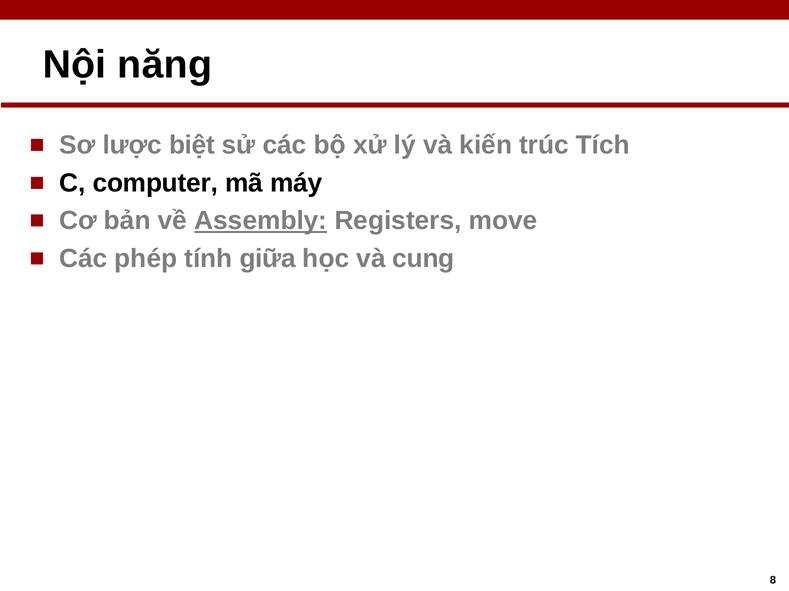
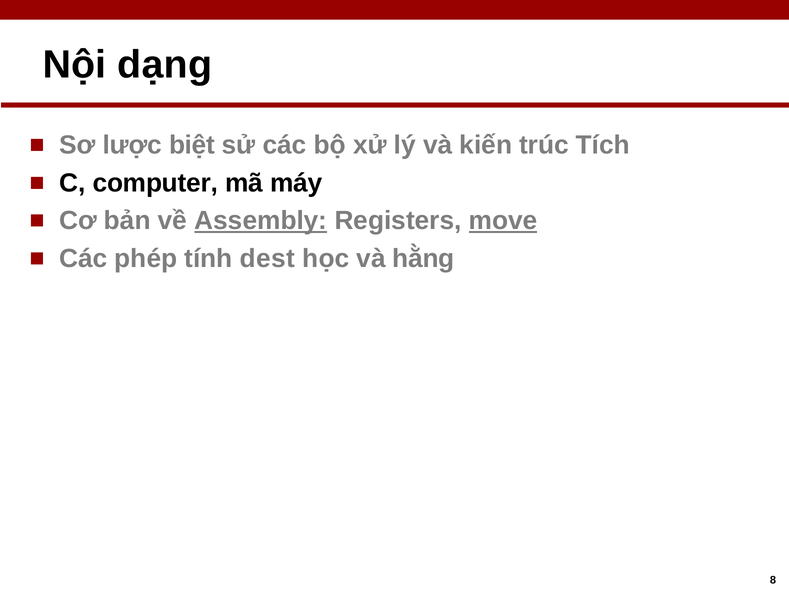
năng: năng -> dạng
move underline: none -> present
giữa: giữa -> dest
cung: cung -> hằng
